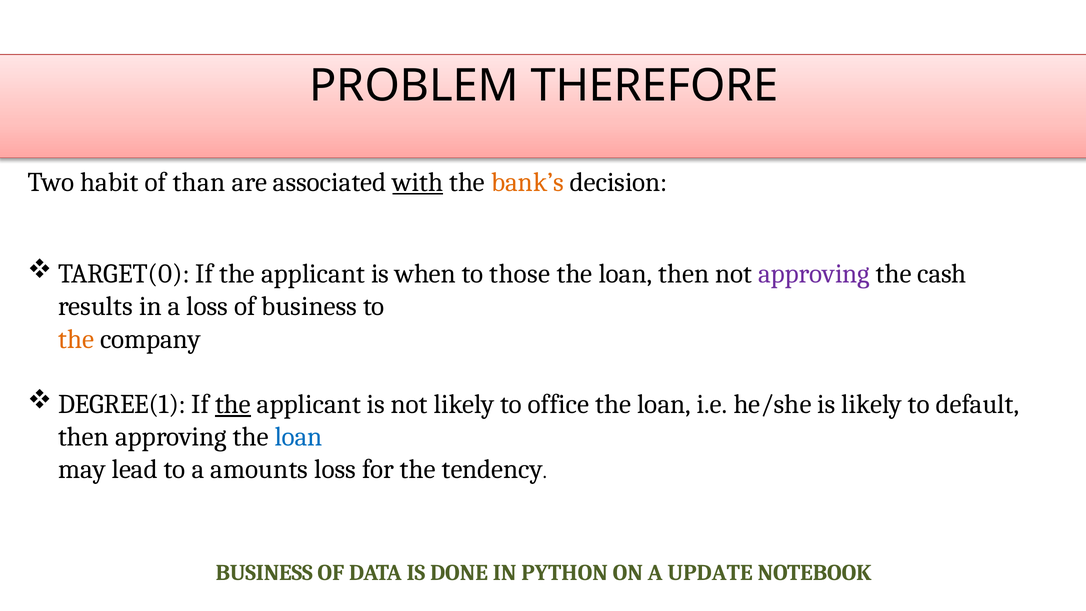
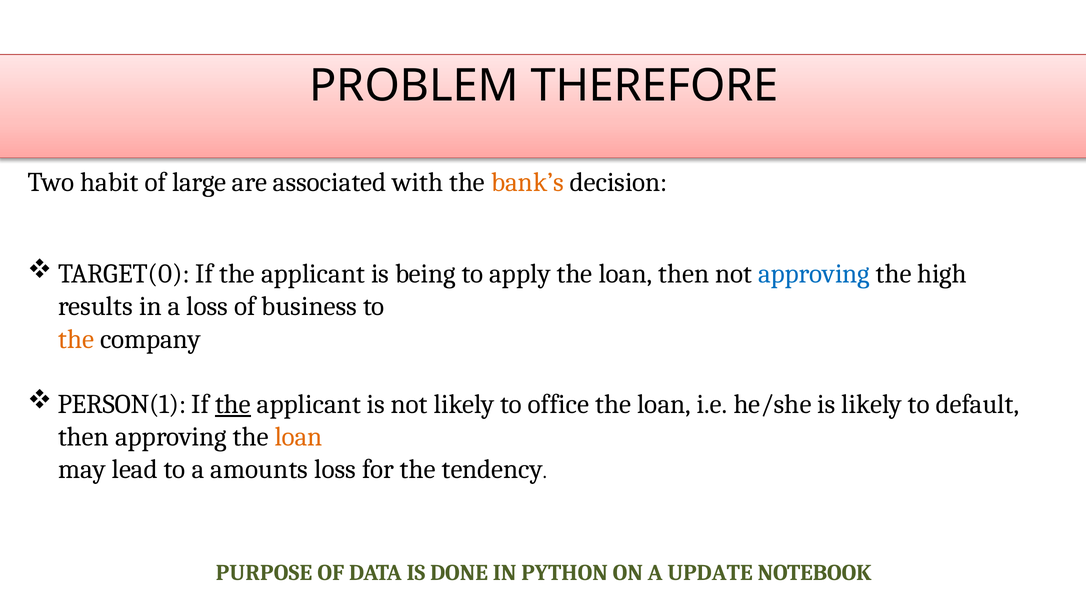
than: than -> large
with underline: present -> none
when: when -> being
those: those -> apply
approving at (814, 274) colour: purple -> blue
cash: cash -> high
DEGREE(1: DEGREE(1 -> PERSON(1
loan at (299, 437) colour: blue -> orange
BUSINESS at (264, 573): BUSINESS -> PURPOSE
